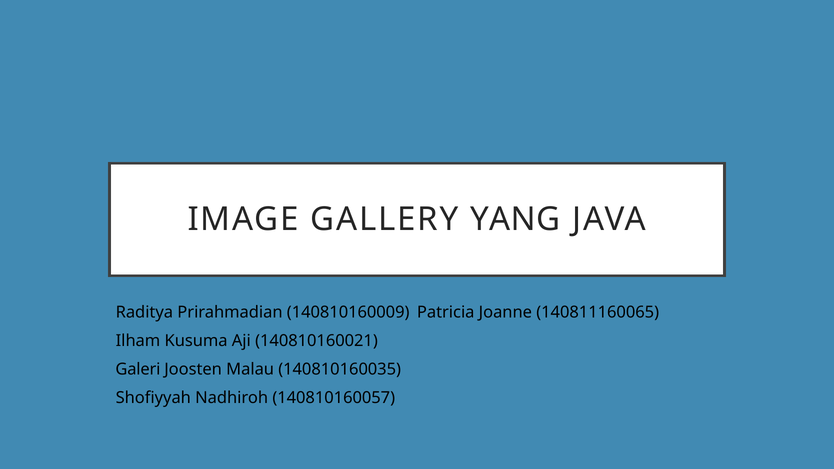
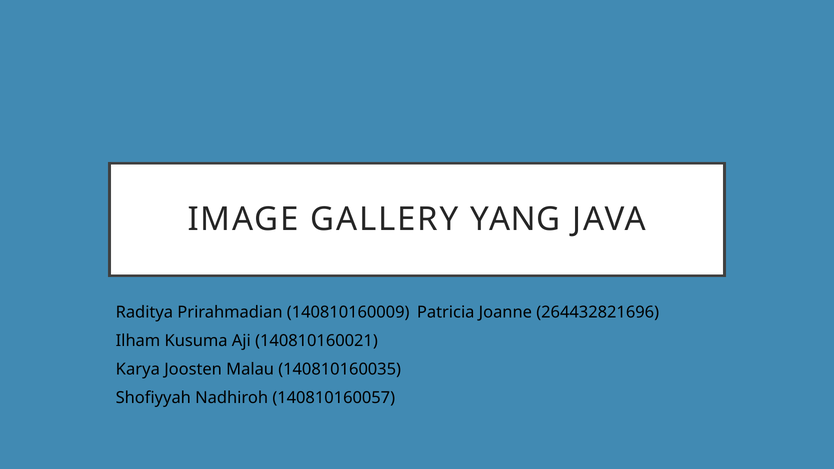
140811160065: 140811160065 -> 264432821696
Galeri: Galeri -> Karya
